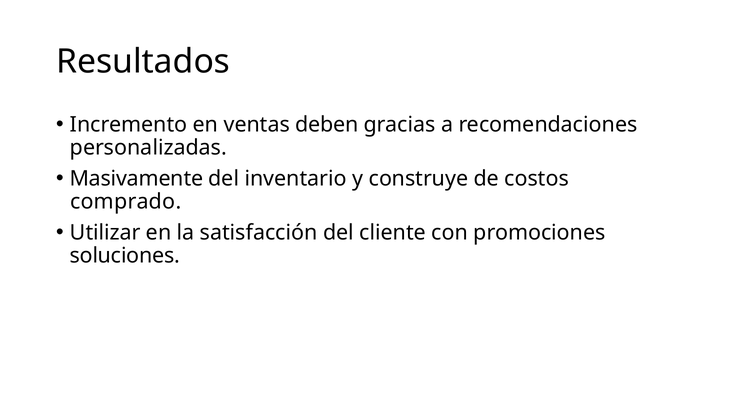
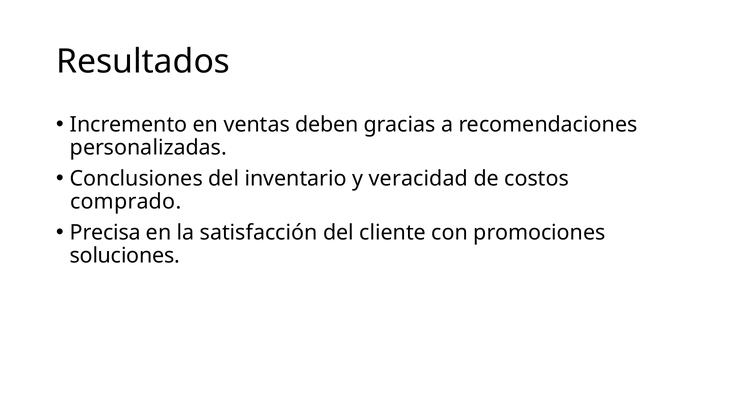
Masivamente: Masivamente -> Conclusiones
construye: construye -> veracidad
Utilizar: Utilizar -> Precisa
